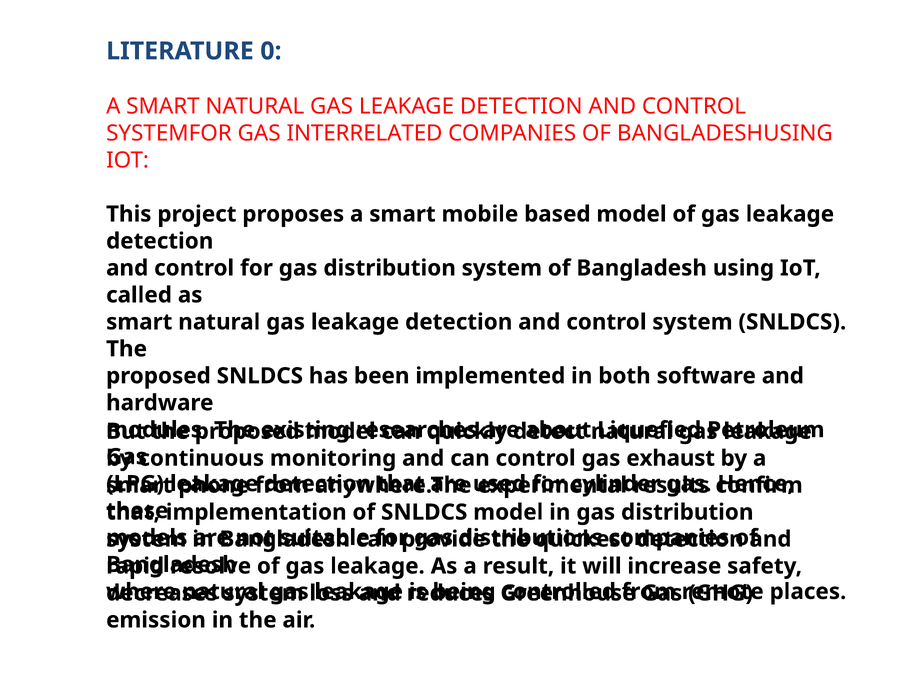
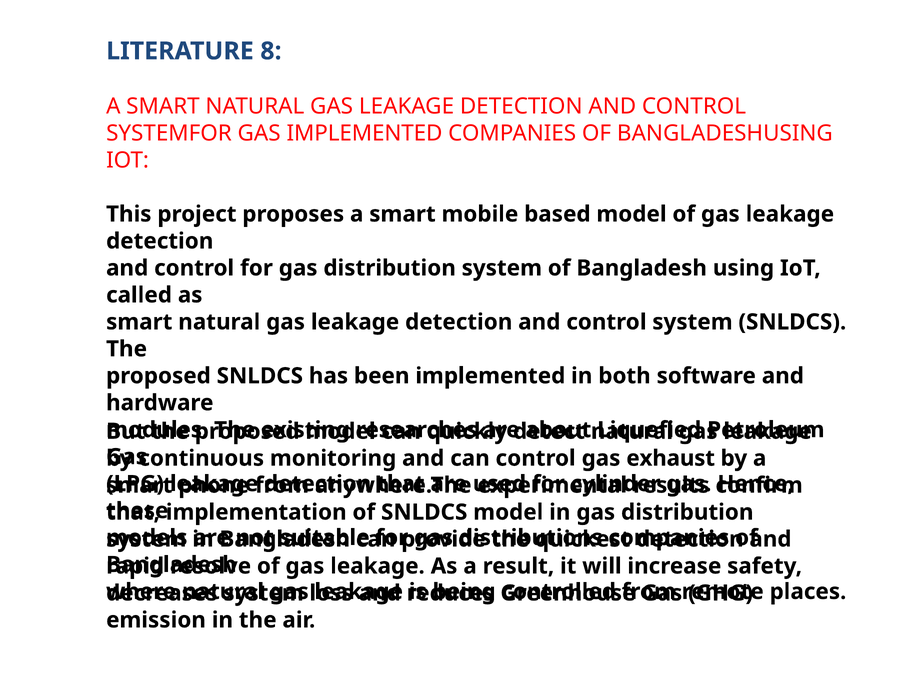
0: 0 -> 8
GAS INTERRELATED: INTERRELATED -> IMPLEMENTED
